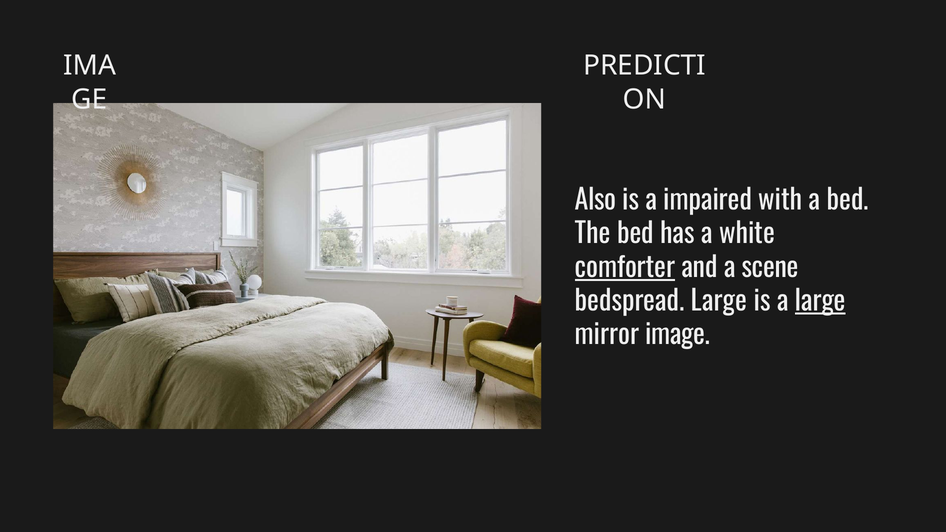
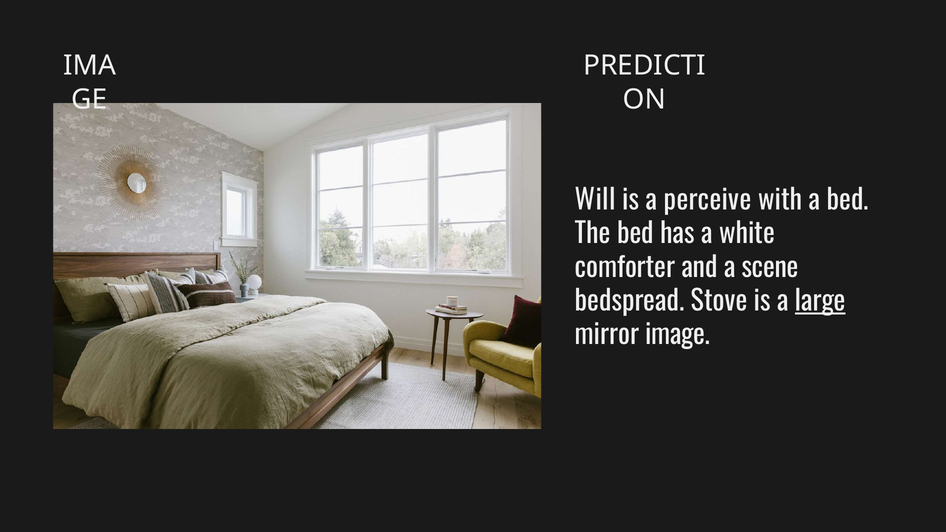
Also: Also -> Will
impaired: impaired -> perceive
comforter underline: present -> none
bedspread Large: Large -> Stove
